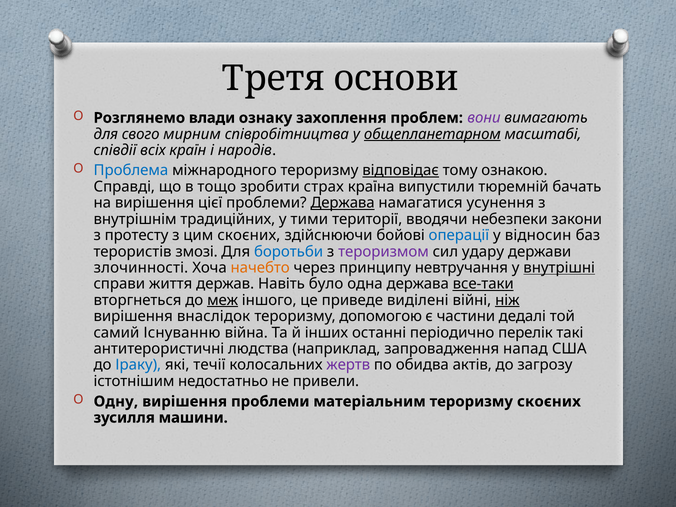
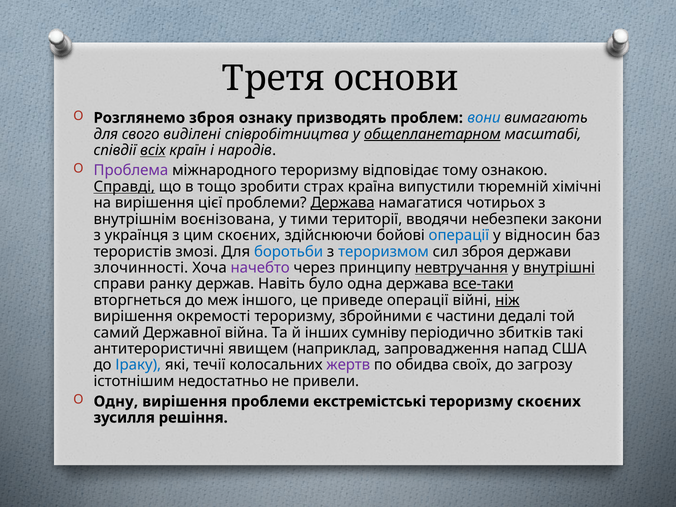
Розглянемо влади: влади -> зброя
захоплення: захоплення -> призводять
вони colour: purple -> blue
мирним: мирним -> виділені
всіх underline: none -> present
Проблема colour: blue -> purple
відповідає underline: present -> none
Справді underline: none -> present
бачать: бачать -> хімічні
усунення: усунення -> чотирьох
традиційних: традиційних -> воєнізована
протесту: протесту -> українця
тероризмом colour: purple -> blue
сил удару: удару -> зброя
начебто colour: orange -> purple
невтручання underline: none -> present
життя: життя -> ранку
меж underline: present -> none
приведе виділені: виділені -> операції
внаслідок: внаслідок -> окремості
допомогою: допомогою -> збройними
Існуванню: Існуванню -> Державної
останні: останні -> сумніву
перелік: перелік -> збитків
людства: людства -> явищем
актів: актів -> своїх
матеріальним: матеріальним -> екстремістські
машини: машини -> решіння
